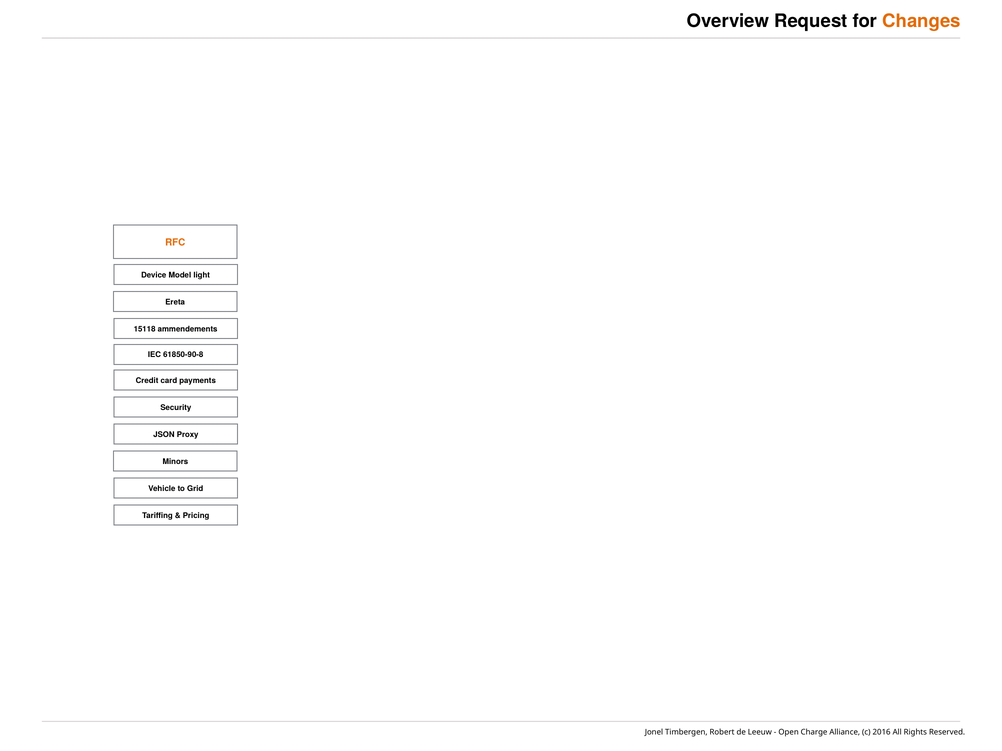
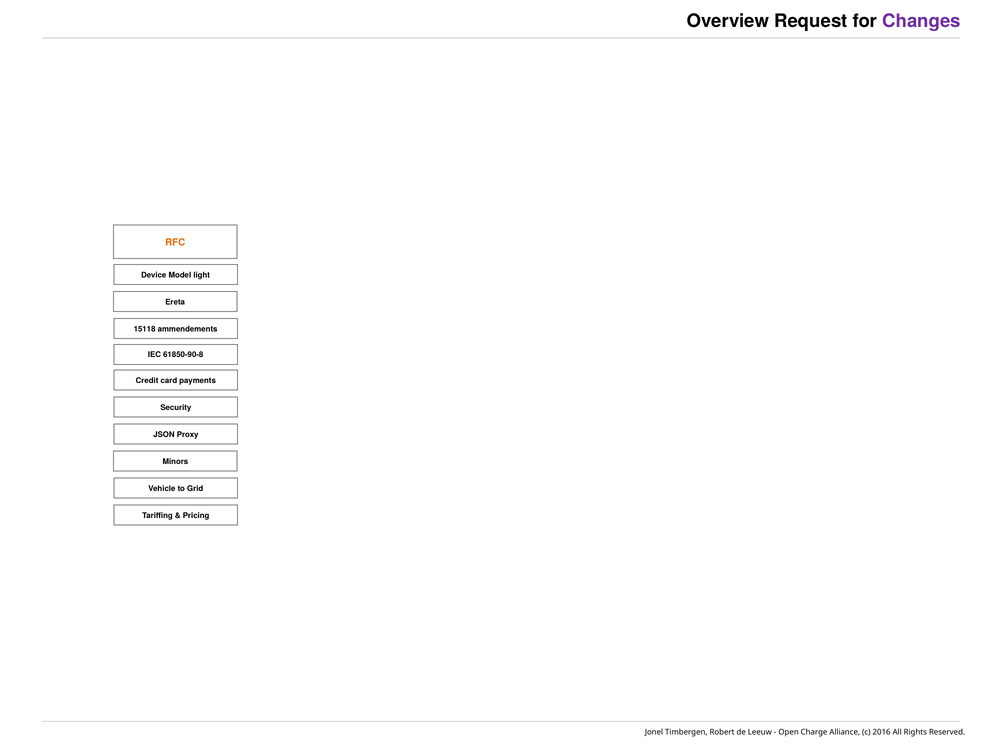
Changes colour: orange -> purple
